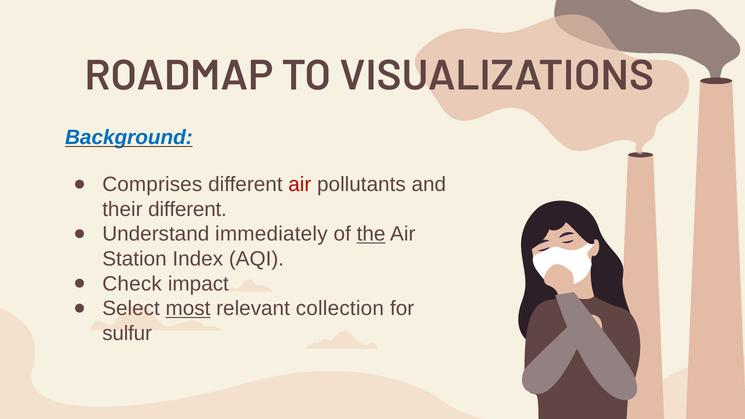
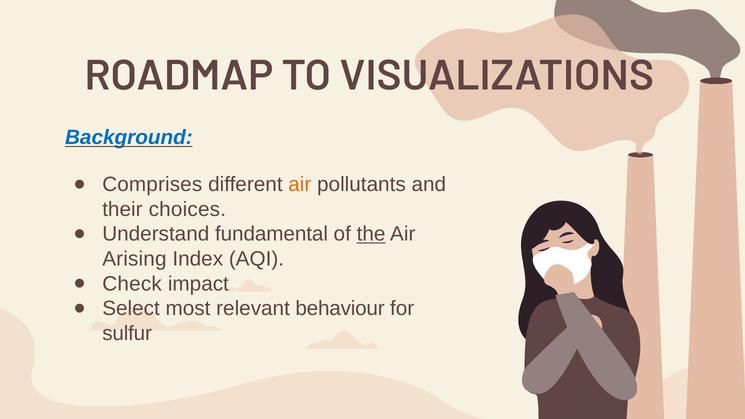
air at (300, 184) colour: red -> orange
their different: different -> choices
immediately: immediately -> fundamental
Station: Station -> Arising
most underline: present -> none
collection: collection -> behaviour
